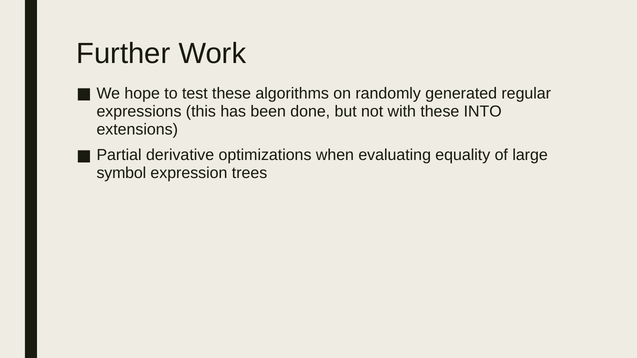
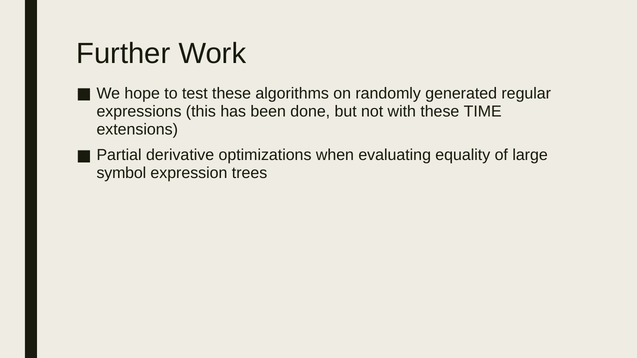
INTO: INTO -> TIME
